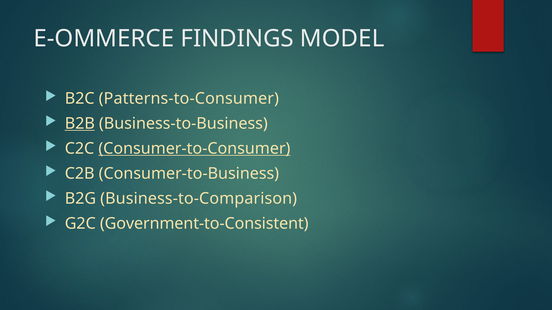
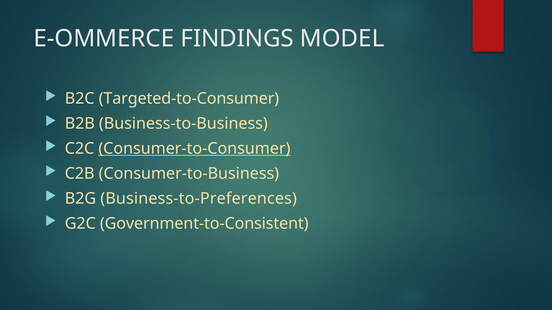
Patterns-to-Consumer: Patterns-to-Consumer -> Targeted-to-Consumer
B2B underline: present -> none
Business-to-Comparison: Business-to-Comparison -> Business-to-Preferences
